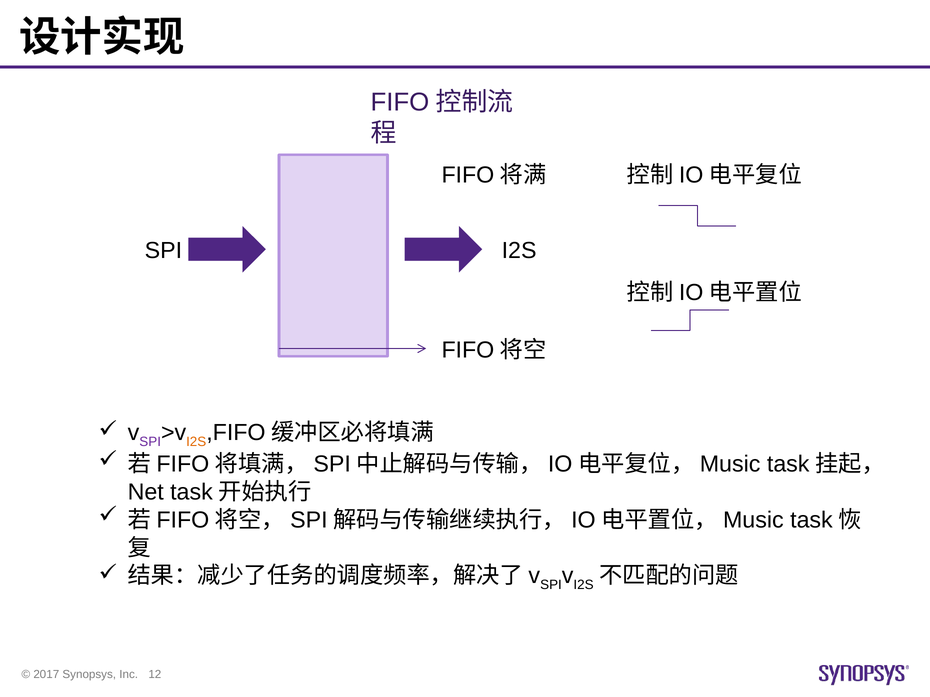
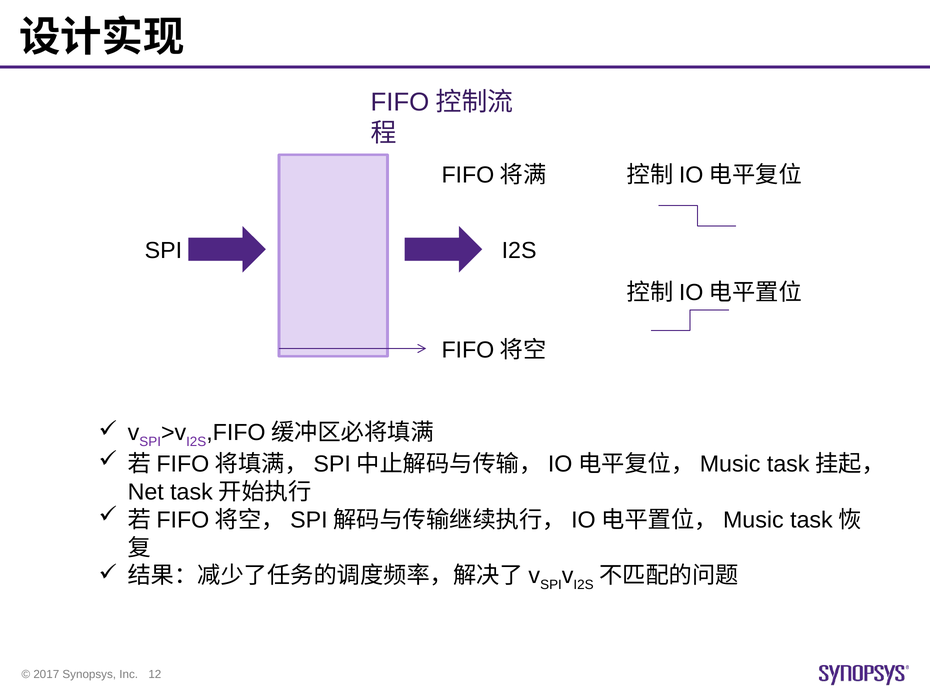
I2S at (196, 442) colour: orange -> purple
